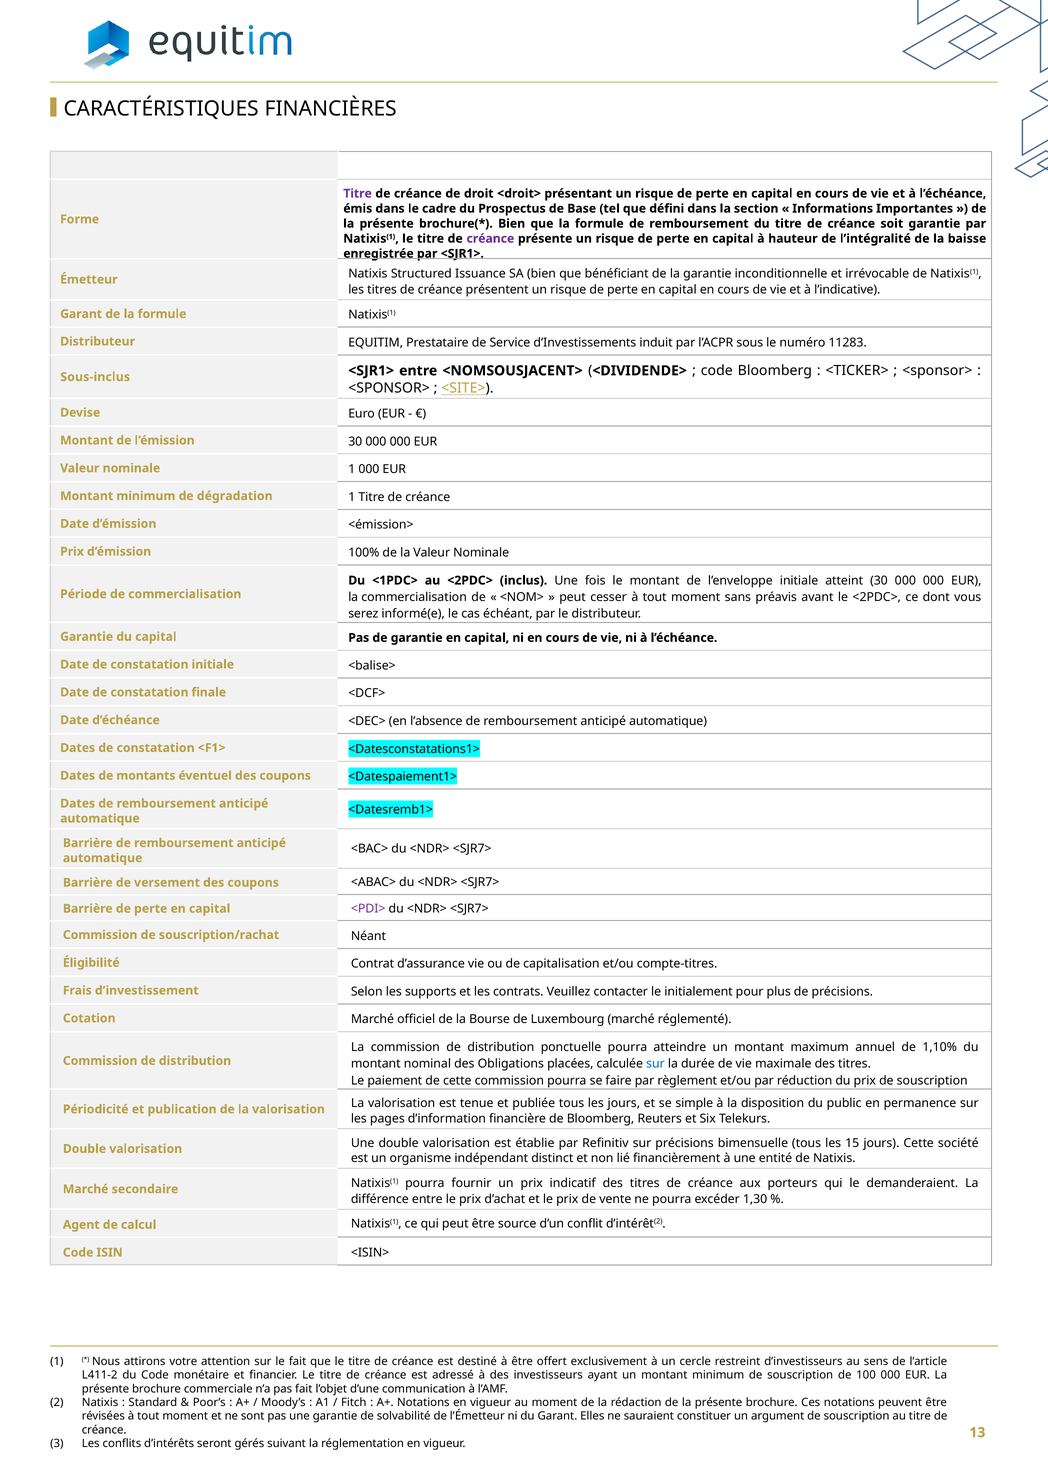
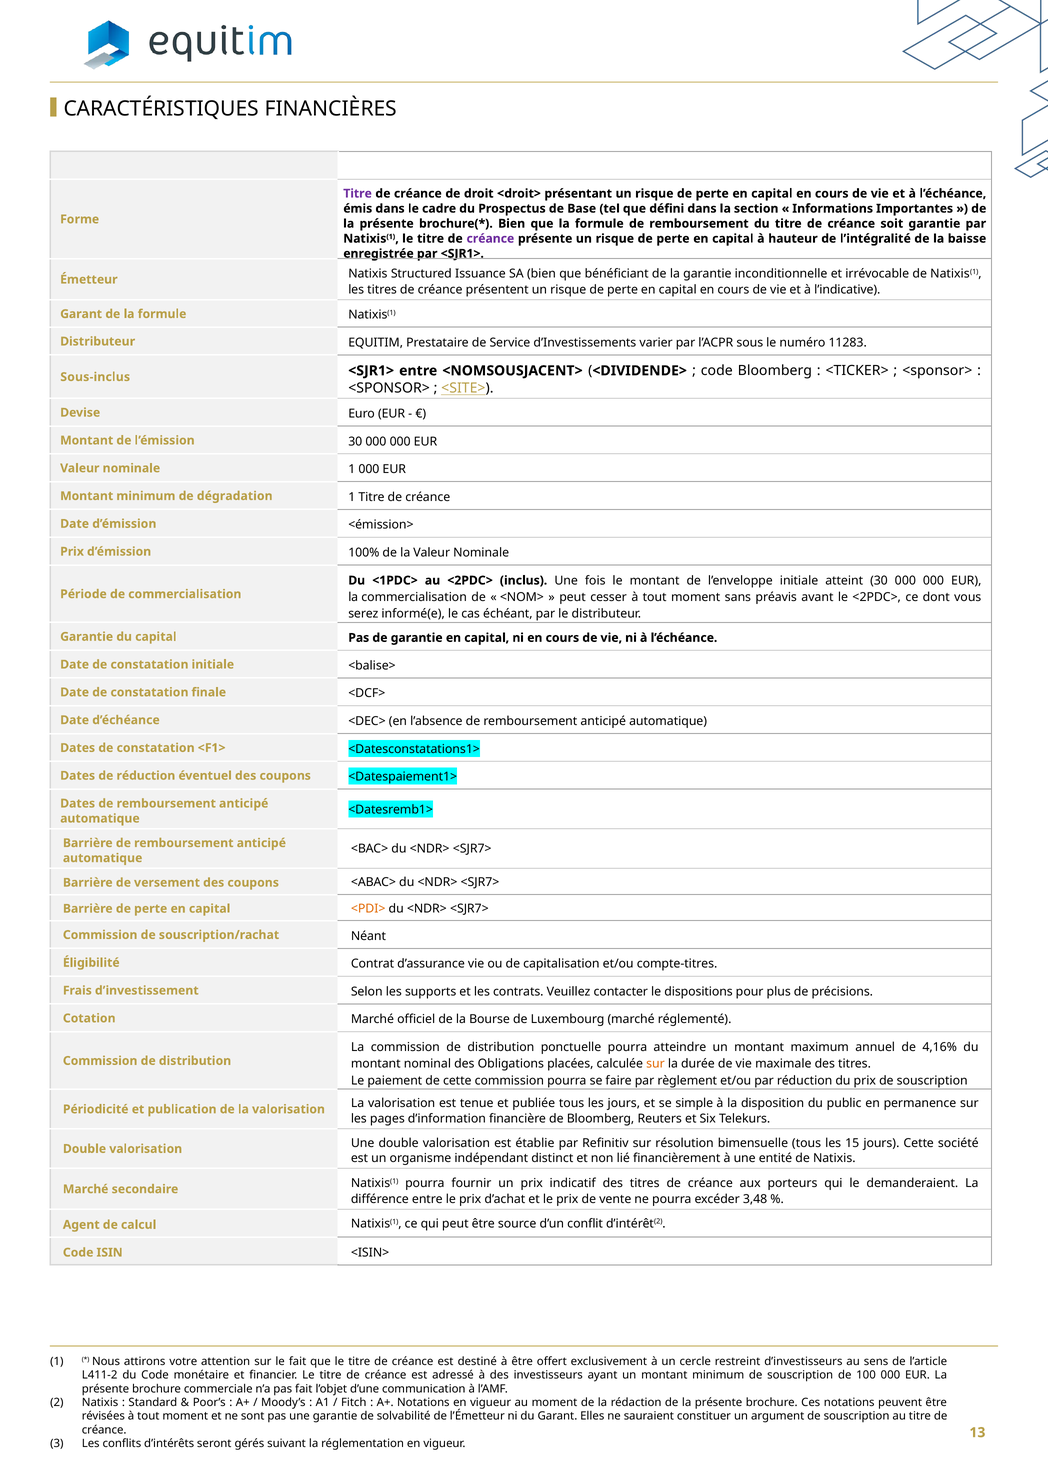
induit: induit -> varier
de montants: montants -> réduction
<PDI> colour: purple -> orange
initialement: initialement -> dispositions
1,10%: 1,10% -> 4,16%
sur at (655, 1064) colour: blue -> orange
sur précisions: précisions -> résolution
1,30: 1,30 -> 3,48
